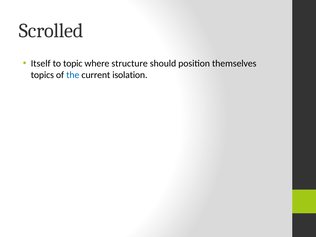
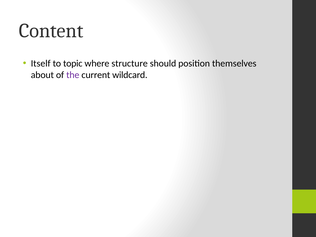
Scrolled: Scrolled -> Content
topics: topics -> about
the colour: blue -> purple
isolation: isolation -> wildcard
